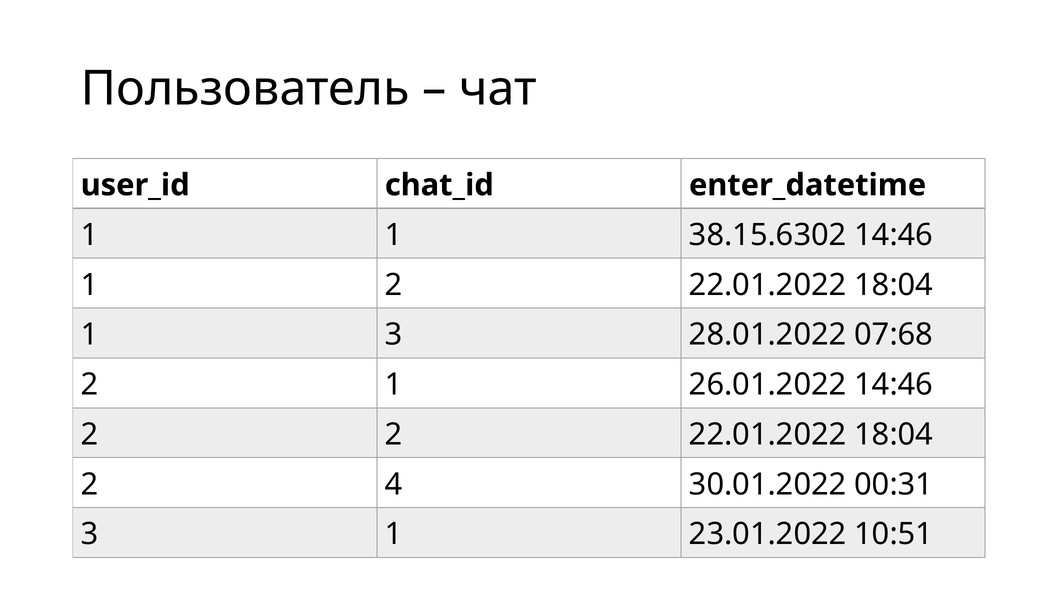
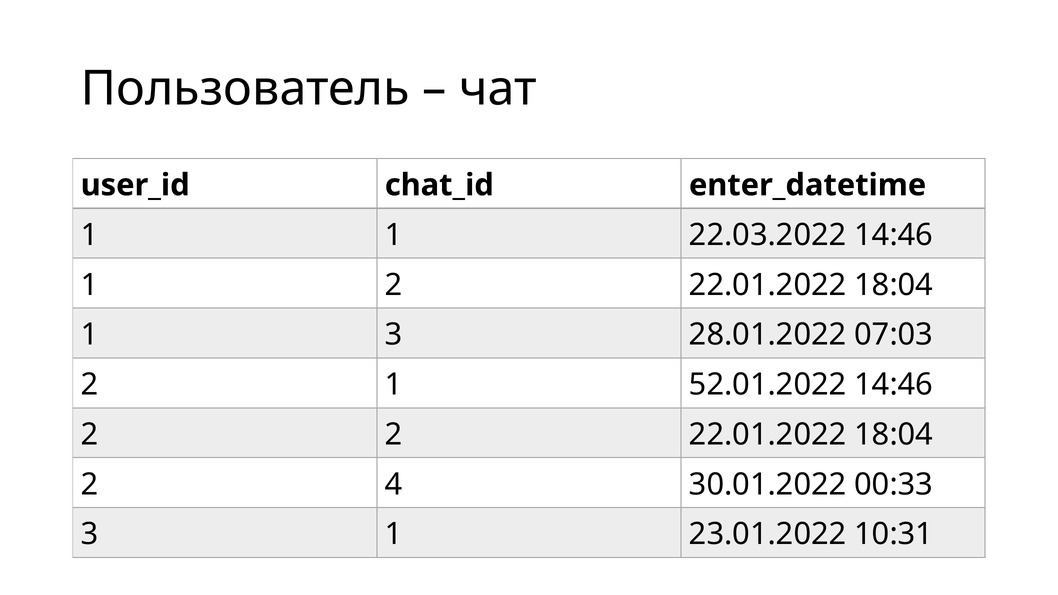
38.15.6302: 38.15.6302 -> 22.03.2022
07:68: 07:68 -> 07:03
26.01.2022: 26.01.2022 -> 52.01.2022
00:31: 00:31 -> 00:33
10:51: 10:51 -> 10:31
